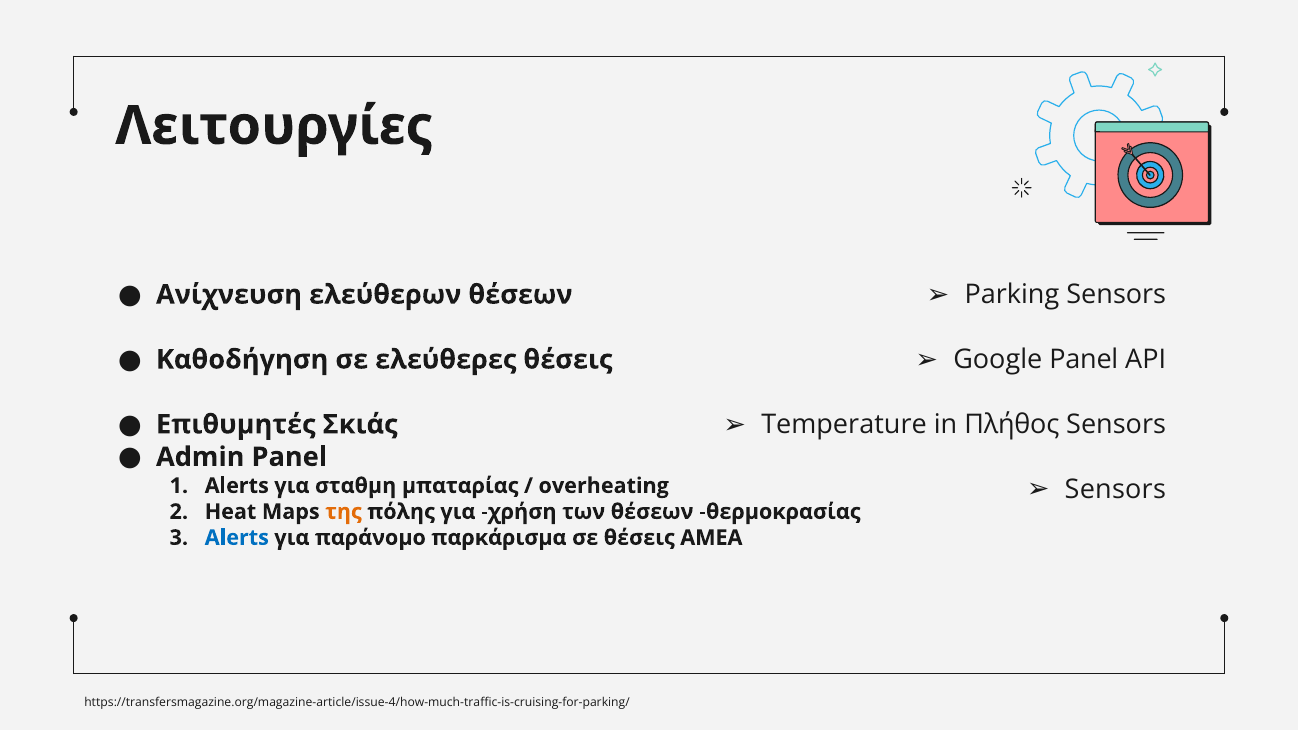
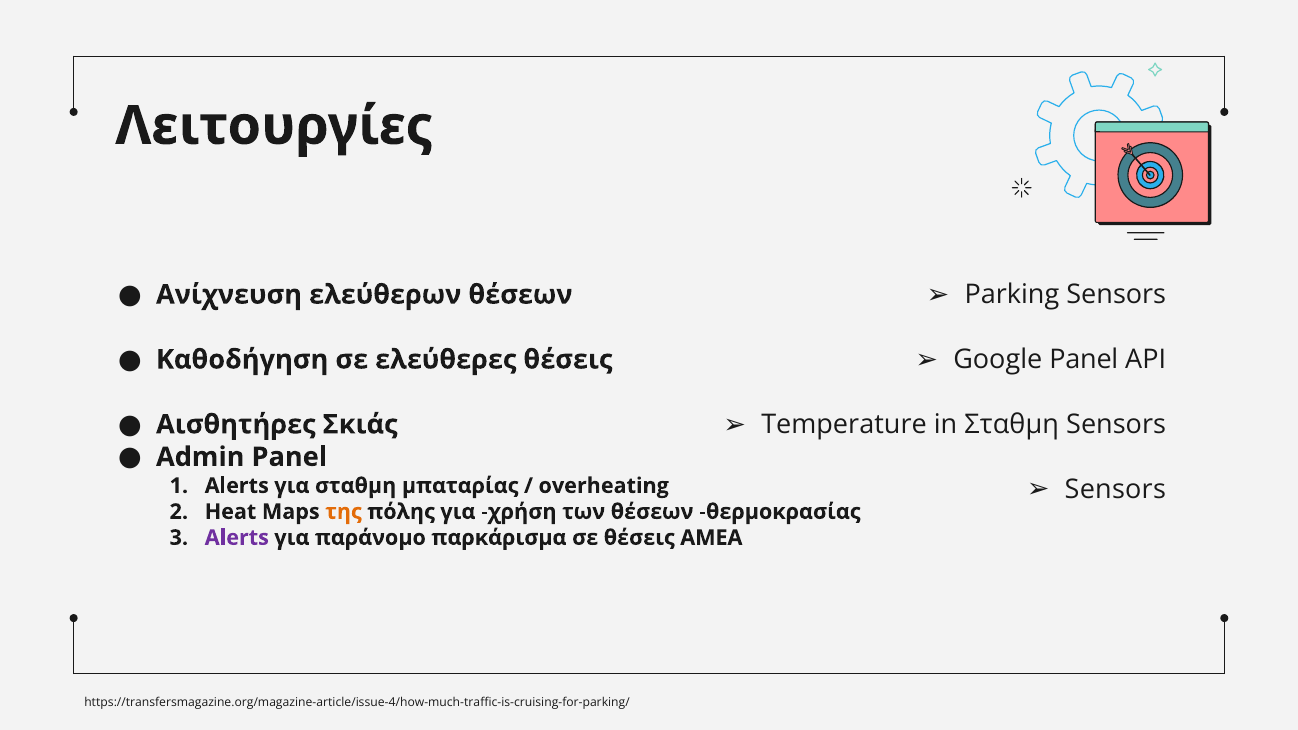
Επιθυμητές: Επιθυμητές -> Αισθητήρες
in Πλήθος: Πλήθος -> Σταθμη
Alerts at (237, 538) colour: blue -> purple
